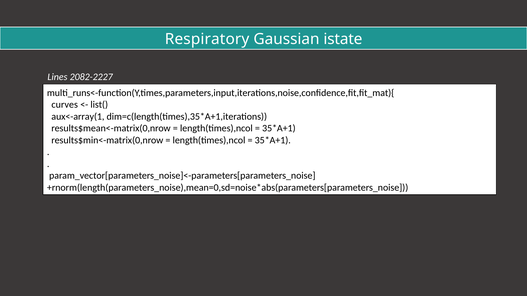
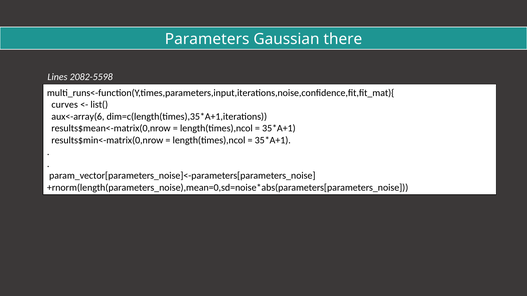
Respiratory: Respiratory -> Parameters
istate: istate -> there
2082-2227: 2082-2227 -> 2082-5598
aux<-array(1: aux<-array(1 -> aux<-array(6
